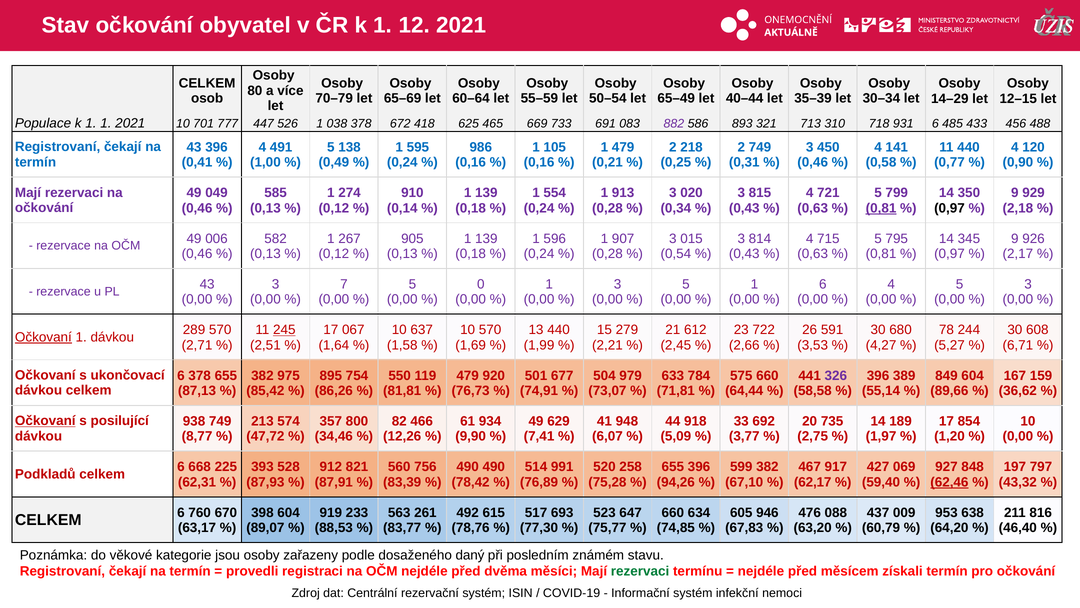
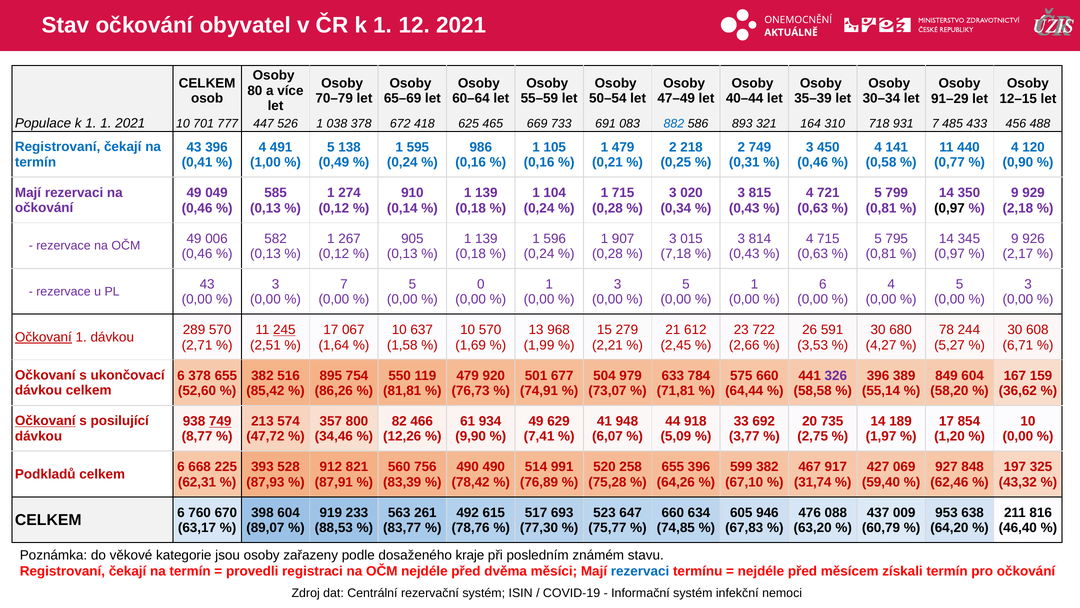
65–49: 65–49 -> 47–49
14–29: 14–29 -> 91–29
882 colour: purple -> blue
713: 713 -> 164
931 6: 6 -> 7
554: 554 -> 104
1 913: 913 -> 715
0,81 at (881, 208) underline: present -> none
0,54: 0,54 -> 7,18
13 440: 440 -> 968
975: 975 -> 516
87,13: 87,13 -> 52,60
89,66: 89,66 -> 58,20
749 at (220, 421) underline: none -> present
797: 797 -> 325
94,26: 94,26 -> 64,26
62,17: 62,17 -> 31,74
62,46 underline: present -> none
daný: daný -> kraje
rezervaci at (640, 571) colour: green -> blue
